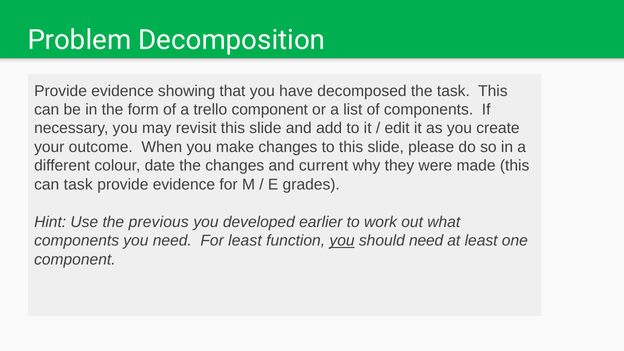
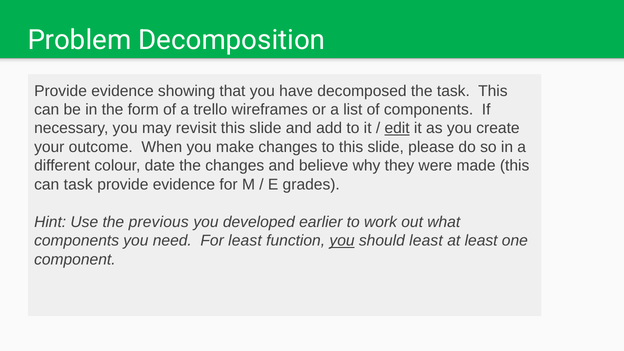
trello component: component -> wireframes
edit underline: none -> present
current: current -> believe
should need: need -> least
